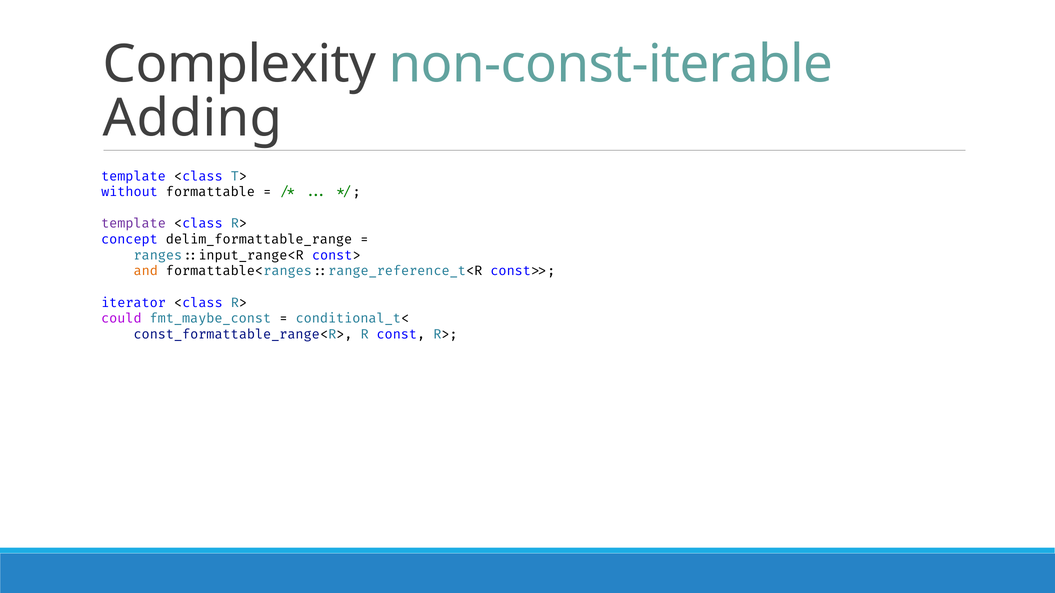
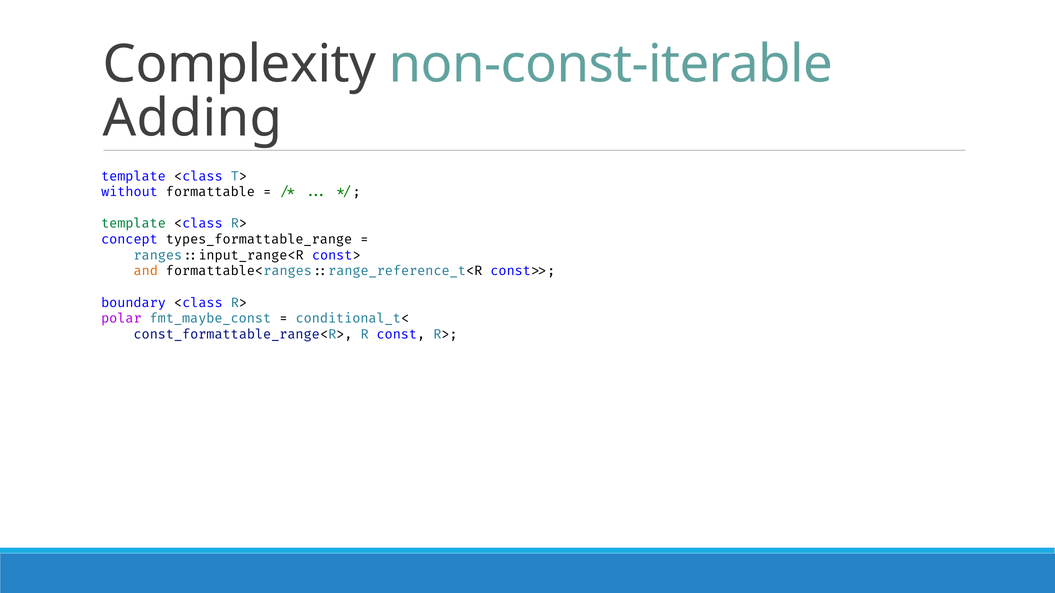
template at (134, 224) colour: purple -> green
delim_formattable_range: delim_formattable_range -> types_formattable_range
iterator: iterator -> boundary
could: could -> polar
